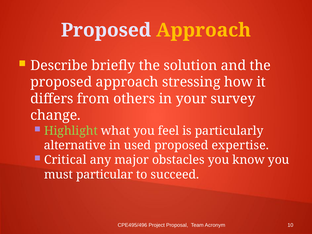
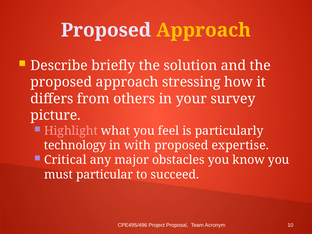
change: change -> picture
Highlight colour: light green -> pink
alternative: alternative -> technology
used: used -> with
